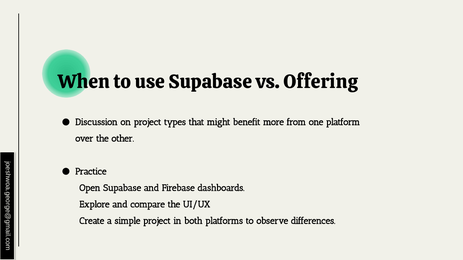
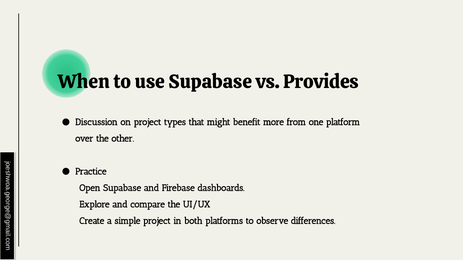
Offering: Offering -> Provides
